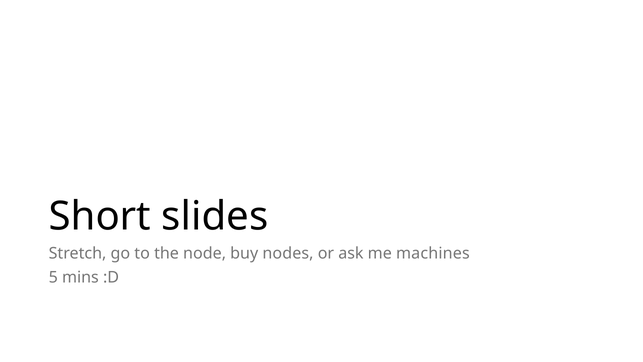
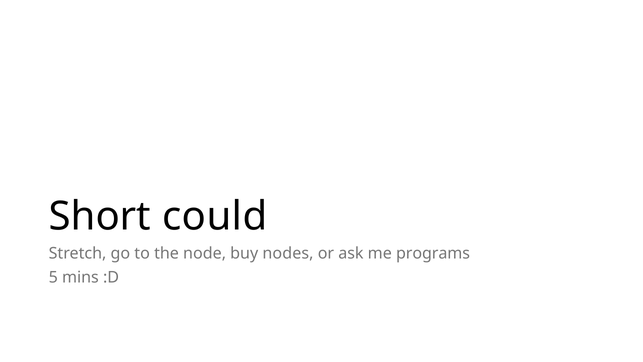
slides: slides -> could
machines: machines -> programs
